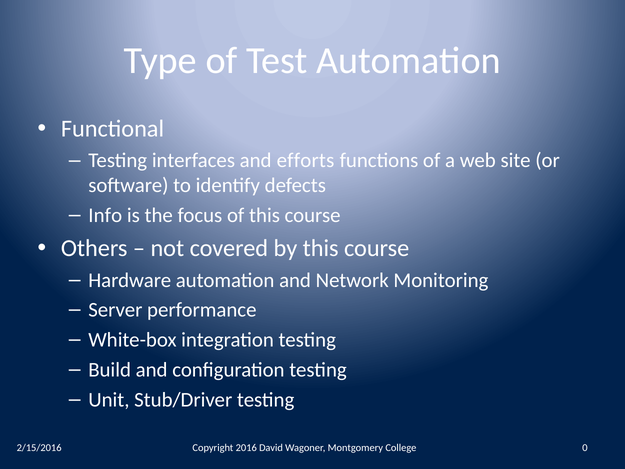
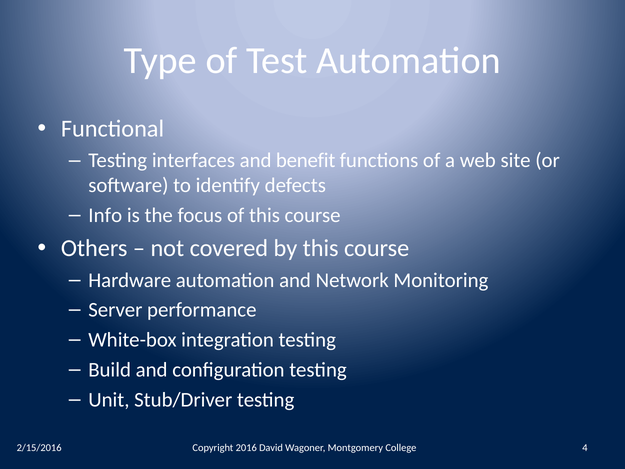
efforts: efforts -> benefit
0: 0 -> 4
